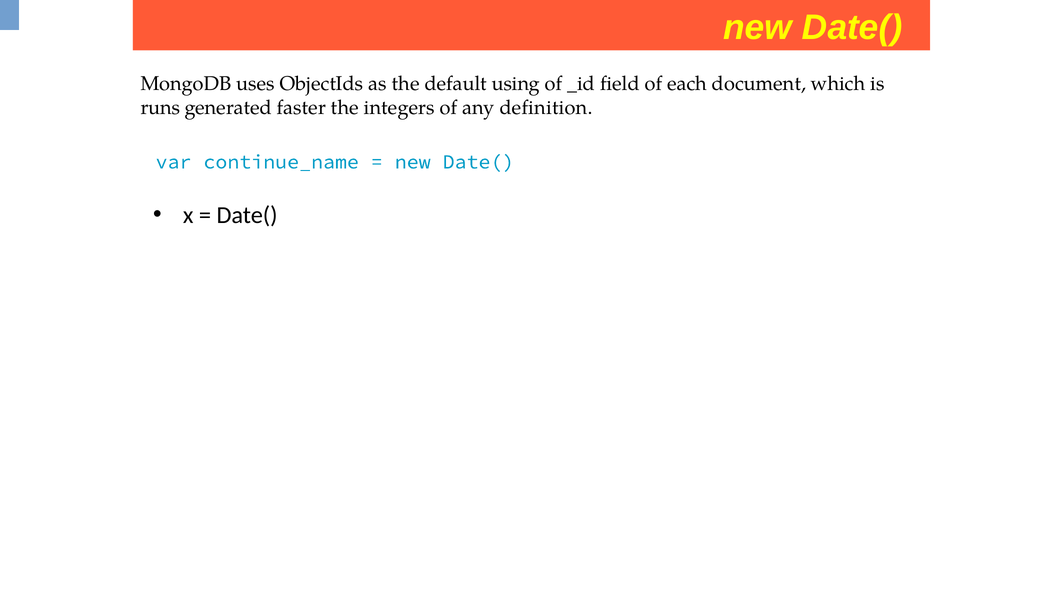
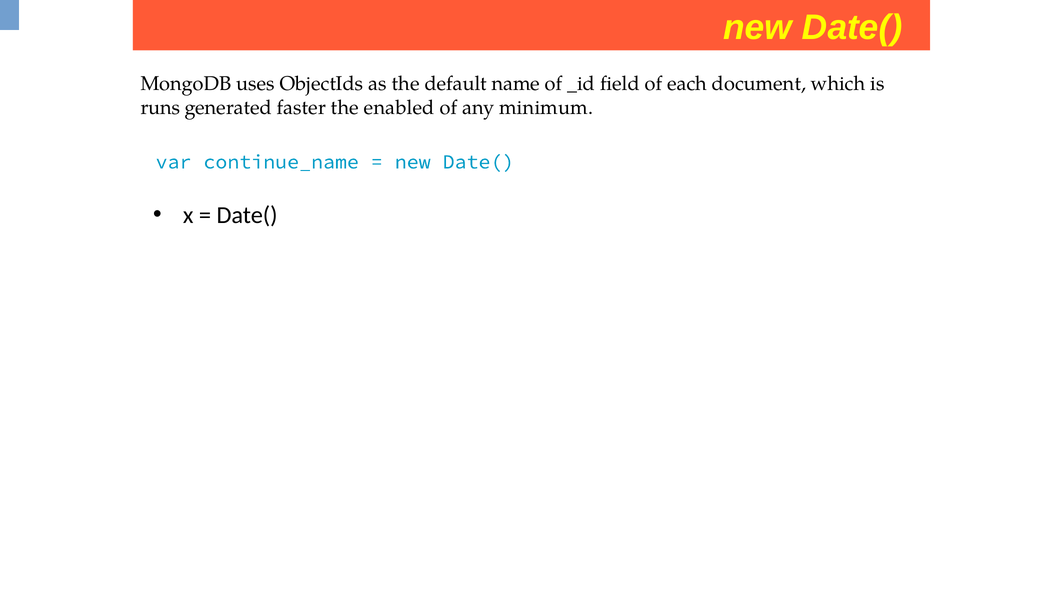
using: using -> name
integers: integers -> enabled
definition: definition -> minimum
